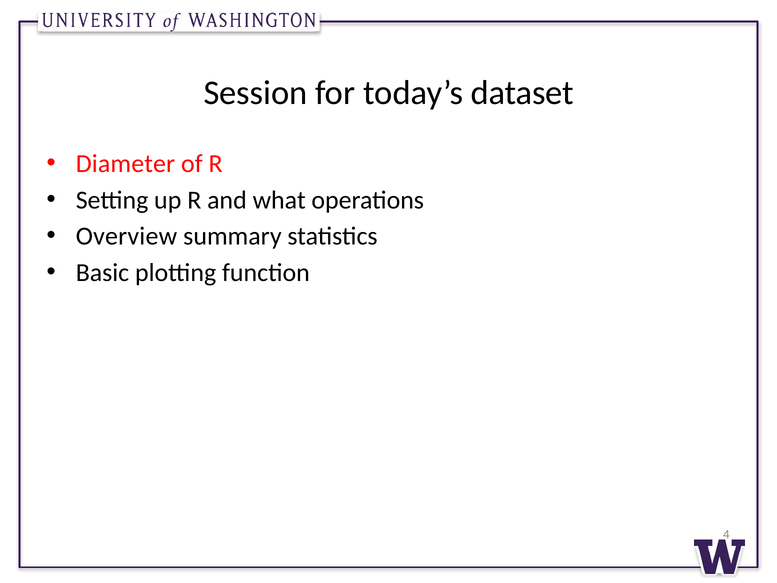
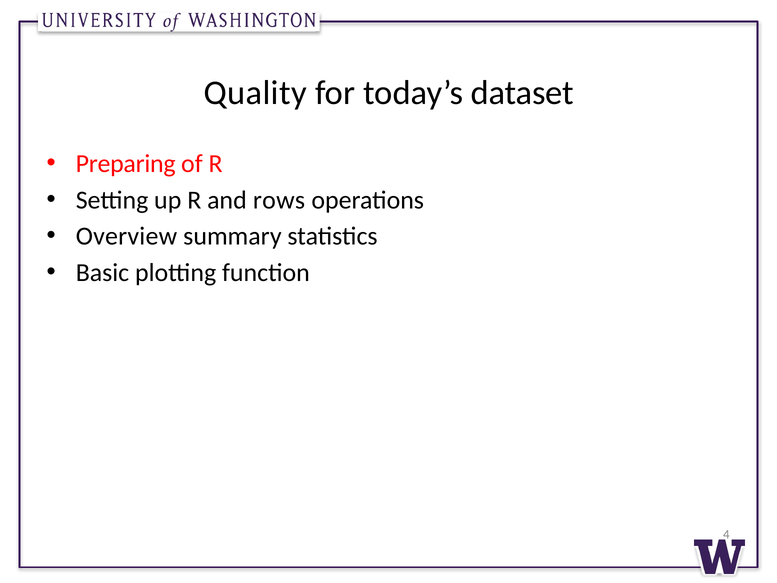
Session: Session -> Quality
Diameter: Diameter -> Preparing
what: what -> rows
